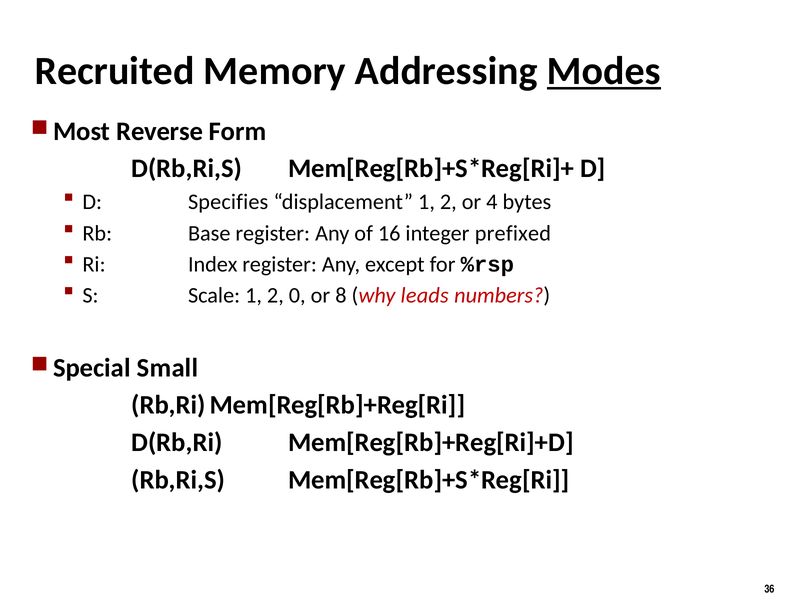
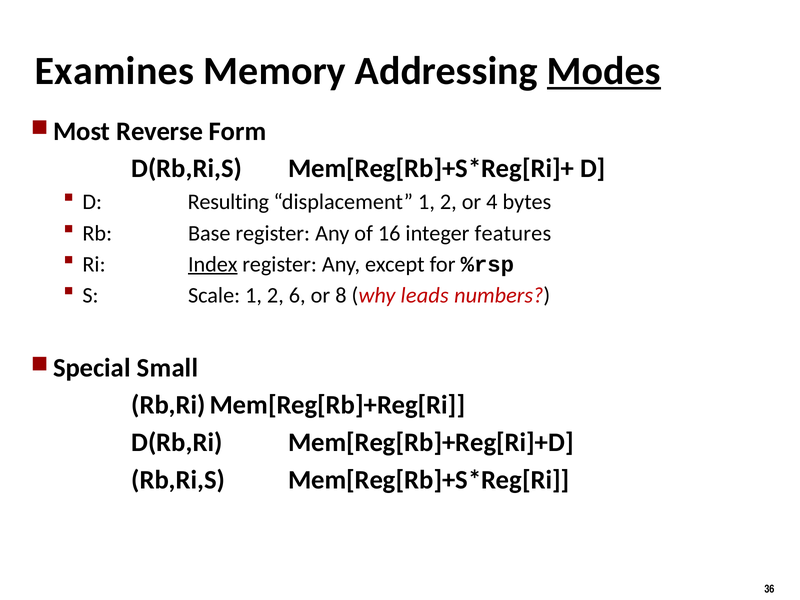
Recruited: Recruited -> Examines
Specifies: Specifies -> Resulting
prefixed: prefixed -> features
Index underline: none -> present
0: 0 -> 6
